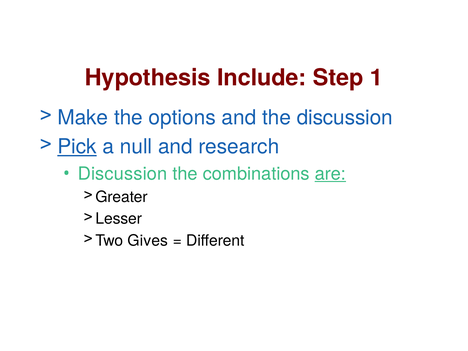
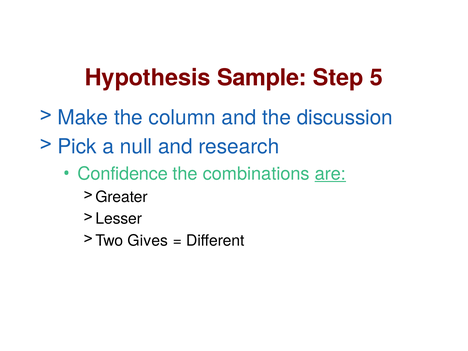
Include: Include -> Sample
1: 1 -> 5
options: options -> column
Pick underline: present -> none
Discussion at (123, 174): Discussion -> Confidence
